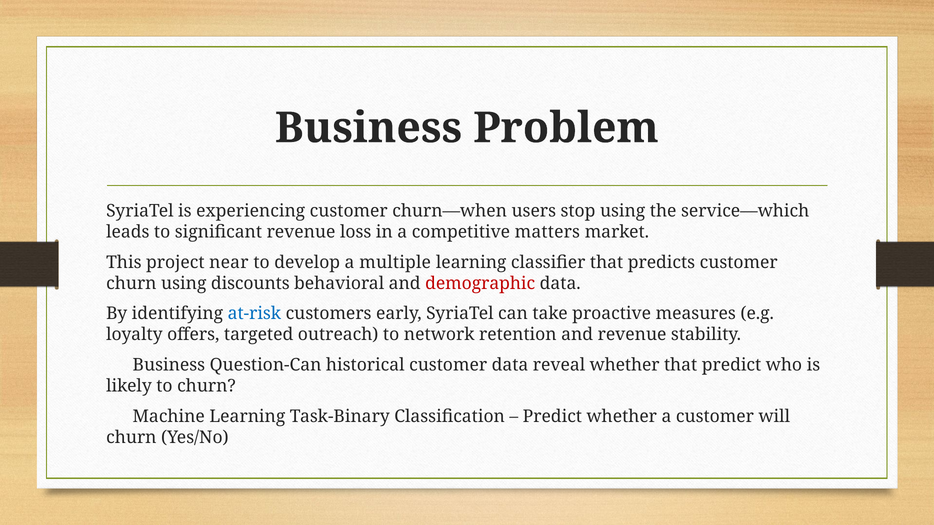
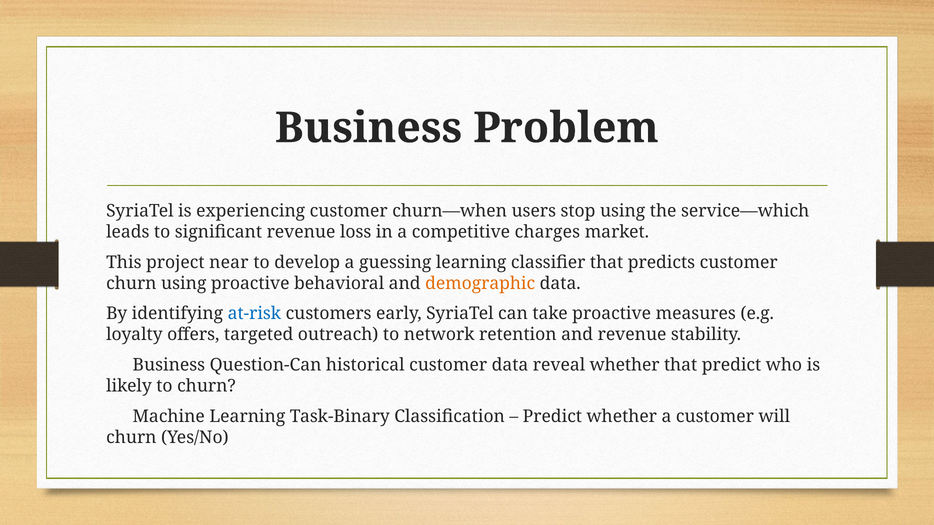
matters: matters -> charges
multiple: multiple -> guessing
using discounts: discounts -> proactive
demographic colour: red -> orange
